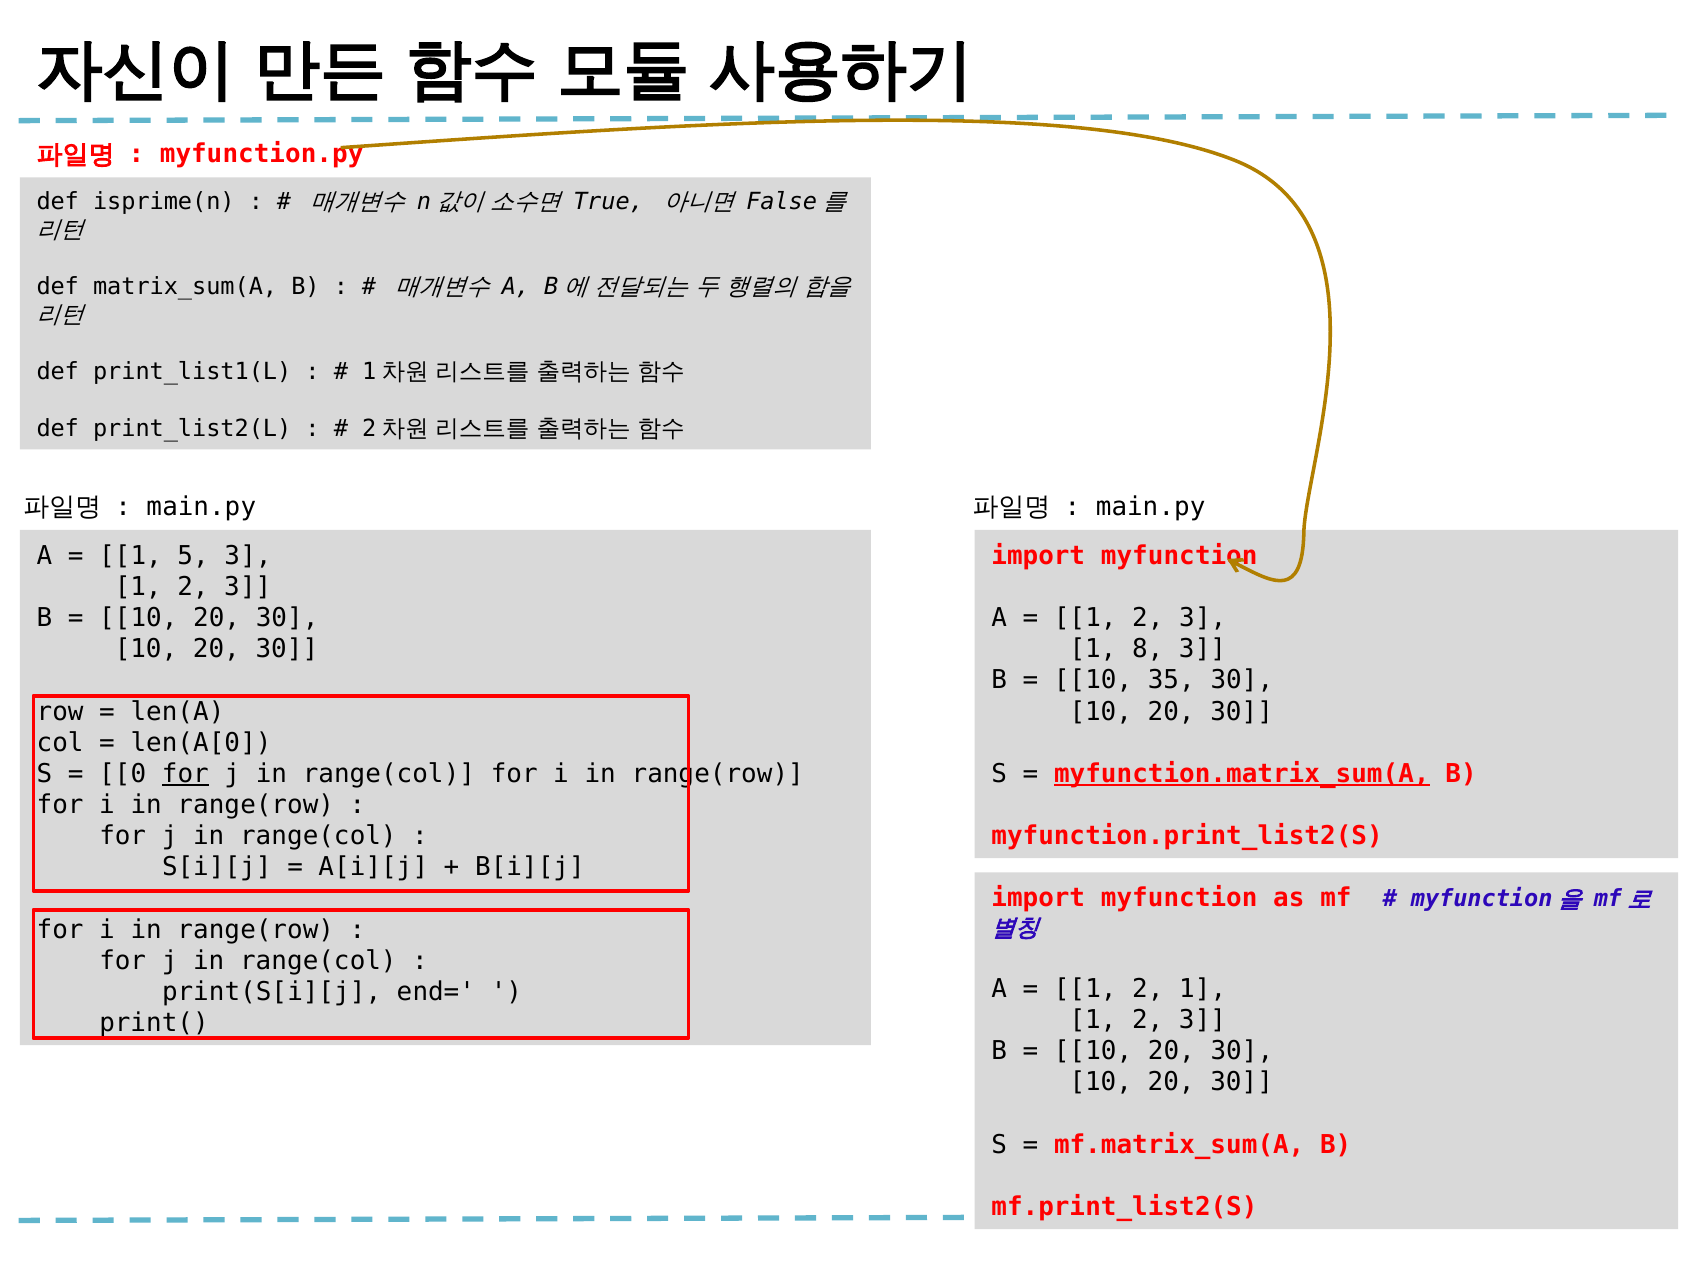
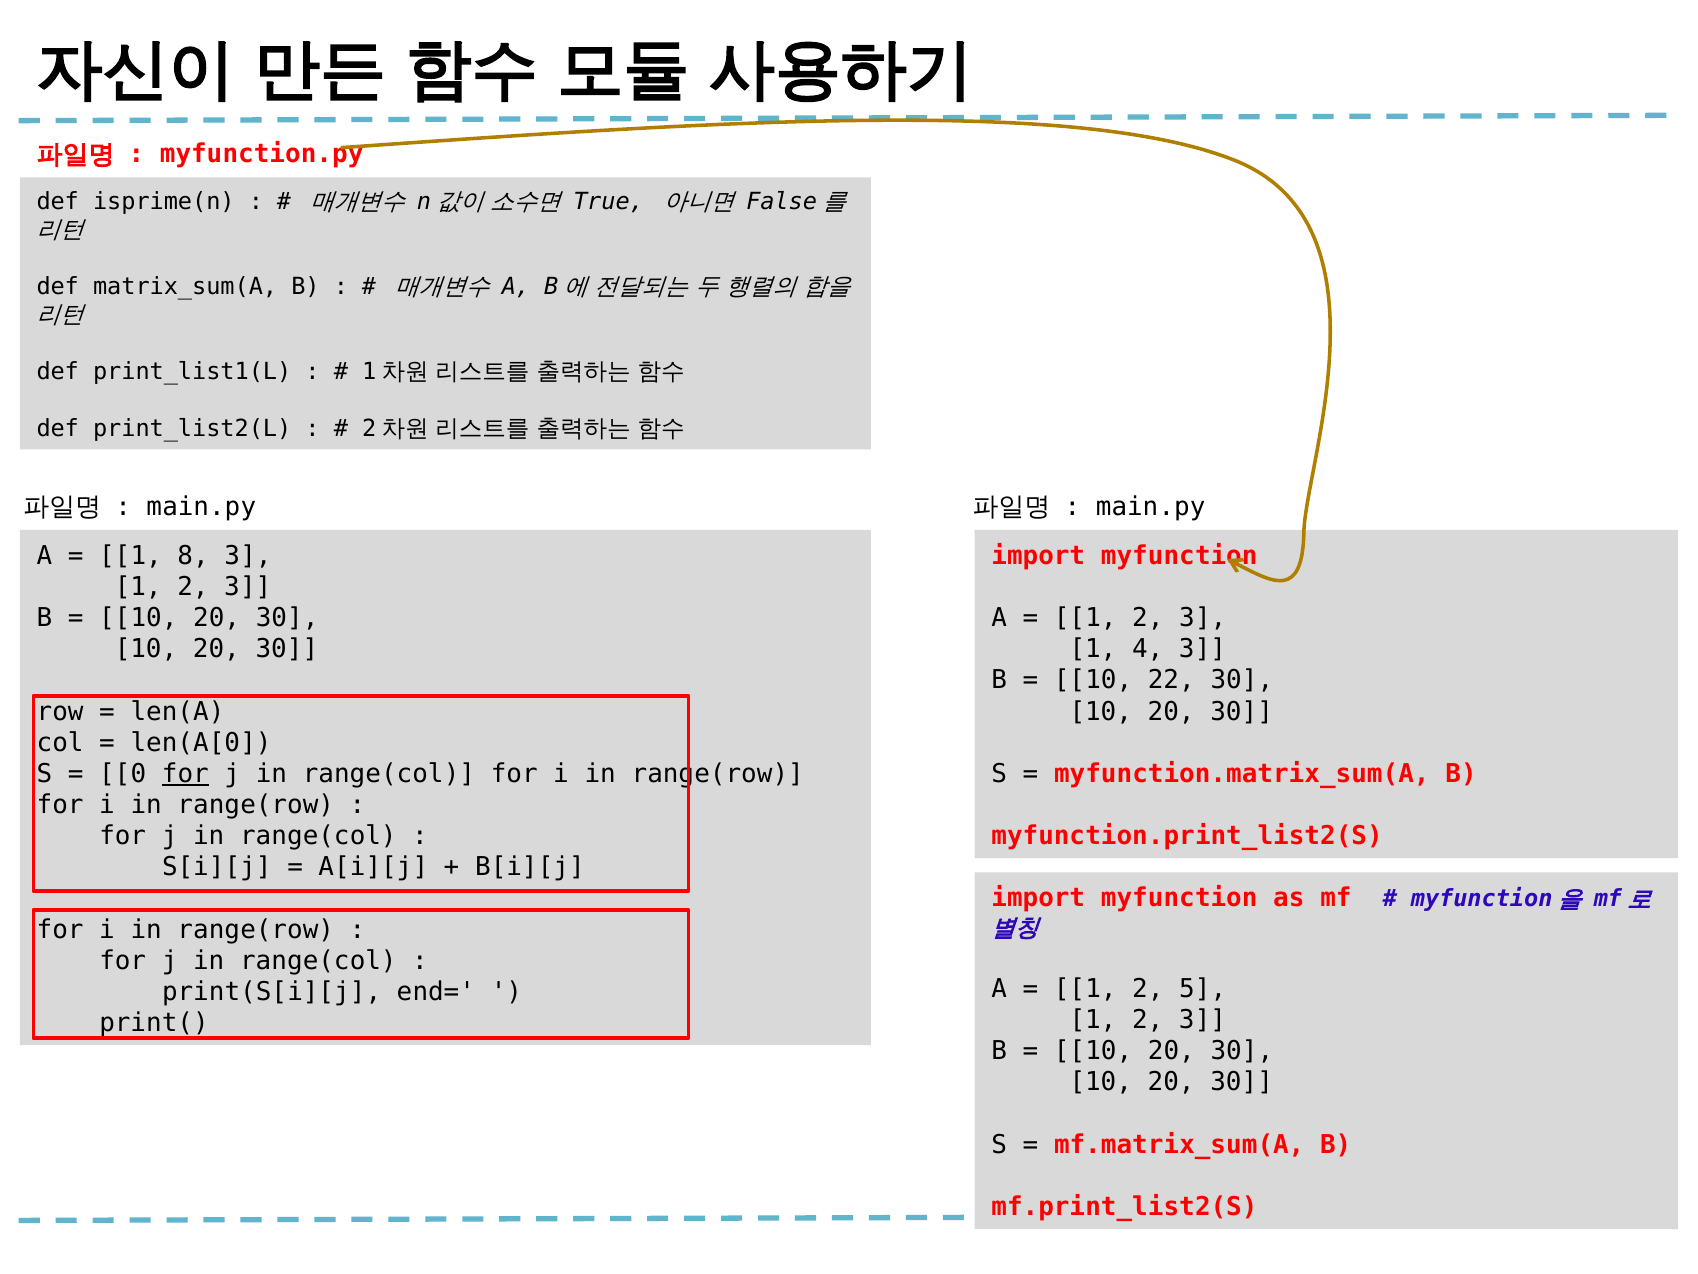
5: 5 -> 8
8: 8 -> 4
35: 35 -> 22
myfunction.matrix_sum(A underline: present -> none
2 1: 1 -> 5
